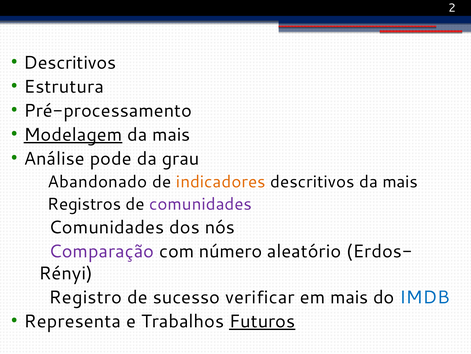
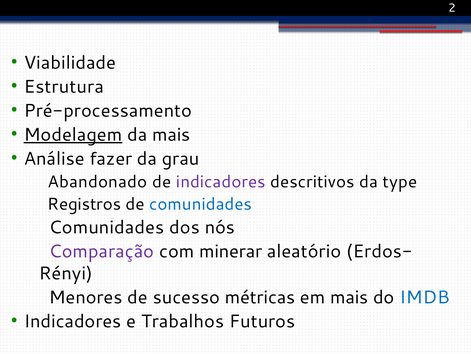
Descritivos at (70, 63): Descritivos -> Viabilidade
pode: pode -> fazer
indicadores at (221, 181) colour: orange -> purple
descritivos da mais: mais -> type
comunidades at (201, 204) colour: purple -> blue
número: número -> minerar
Registro: Registro -> Menores
verificar: verificar -> métricas
Representa at (72, 321): Representa -> Indicadores
Futuros underline: present -> none
